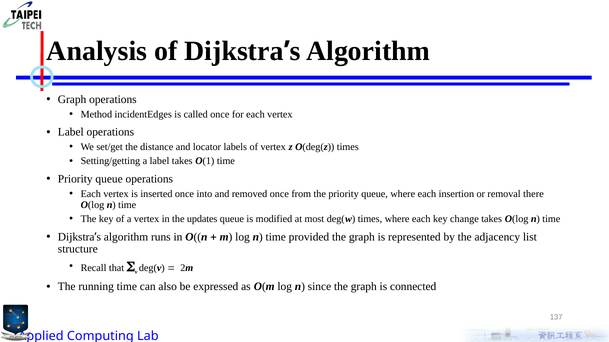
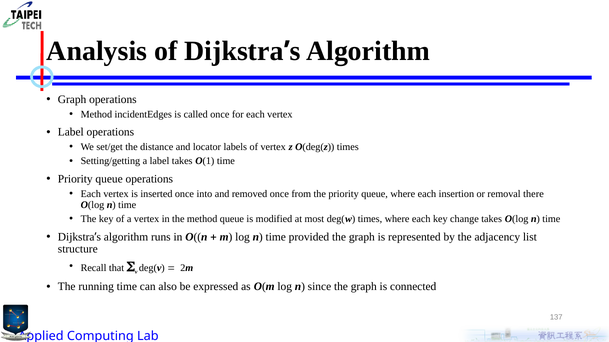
the updates: updates -> method
